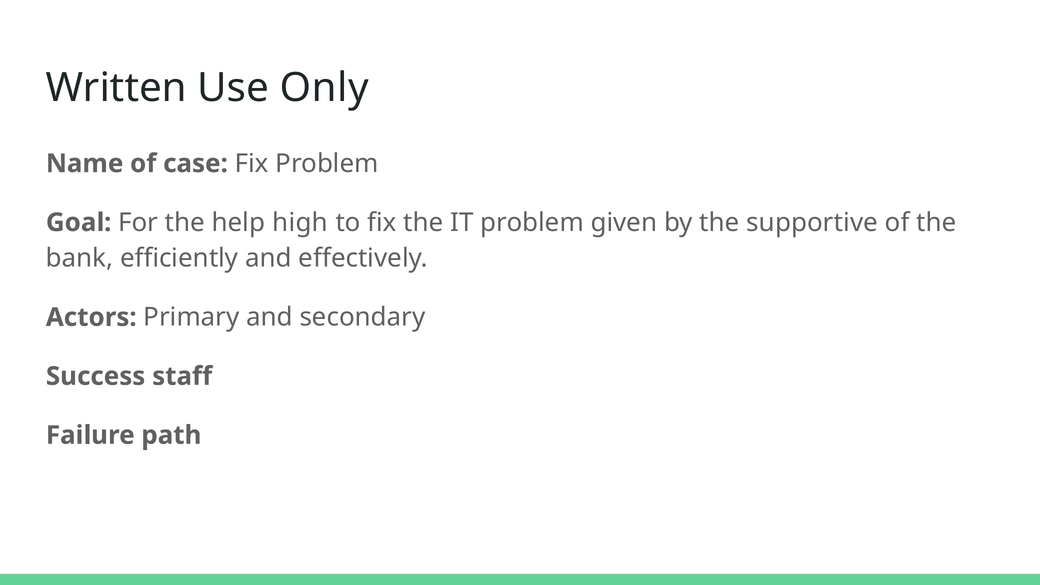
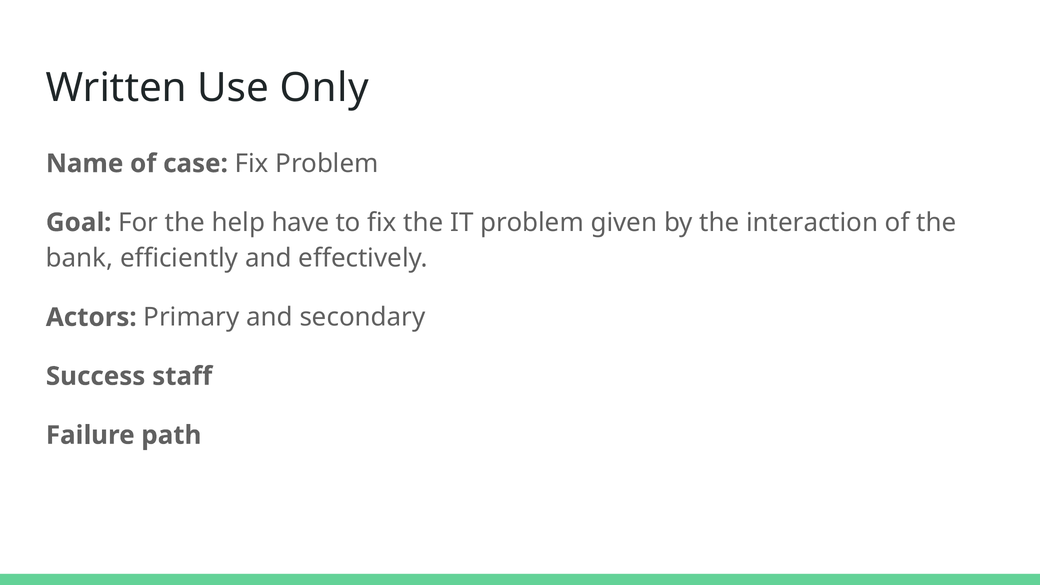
high: high -> have
supportive: supportive -> interaction
